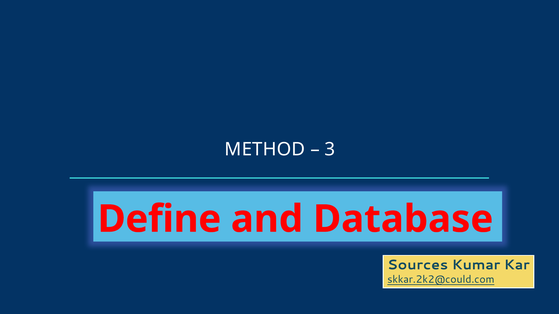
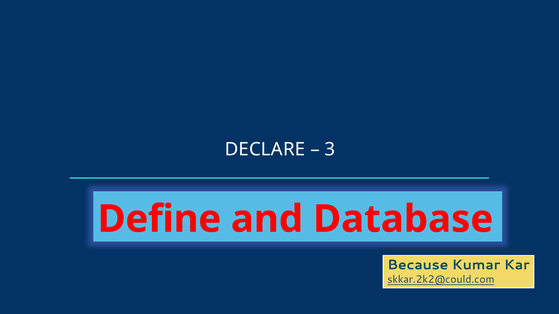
METHOD: METHOD -> DECLARE
Sources: Sources -> Because
